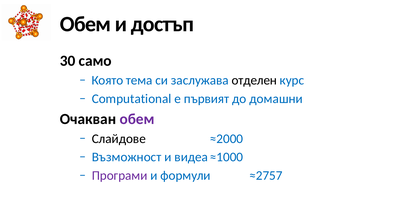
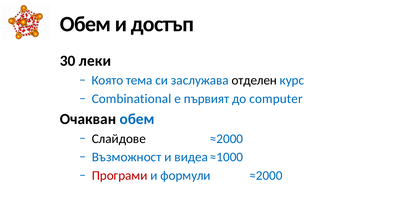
само: само -> леки
Computational: Computational -> Combinational
домашни: домашни -> computer
обем at (137, 119) colour: purple -> blue
Програми colour: purple -> red
формули ≈2757: ≈2757 -> ≈2000
